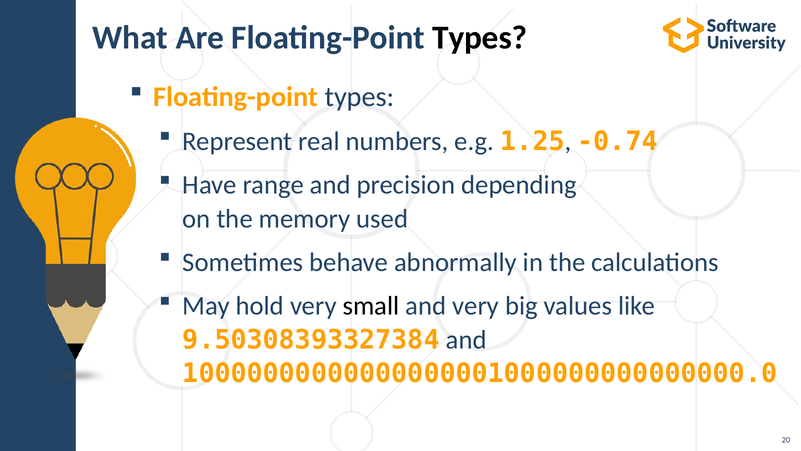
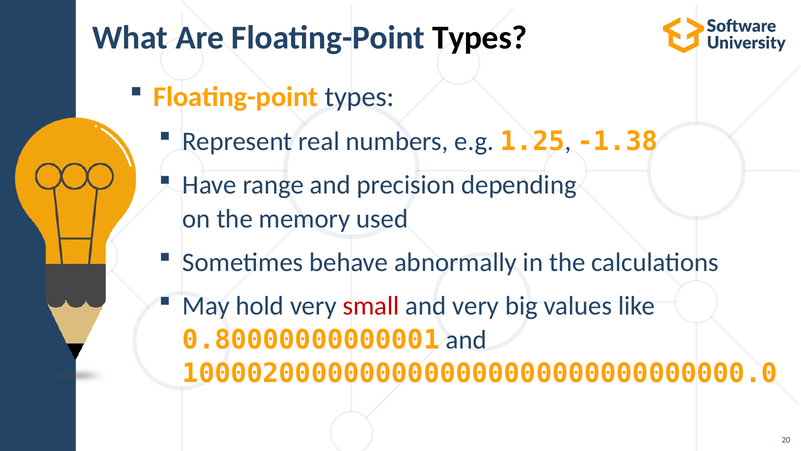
-0.74: -0.74 -> -1.38
small colour: black -> red
9.50308393327384: 9.50308393327384 -> 0.80000000000001
10000000000000000001000000000000000.0: 10000000000000000001000000000000000.0 -> 10000200000000000000000000000000000.0
